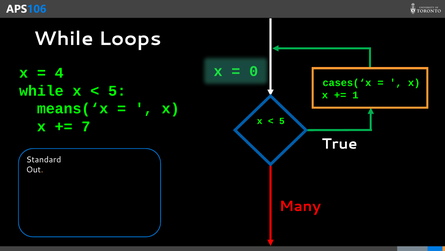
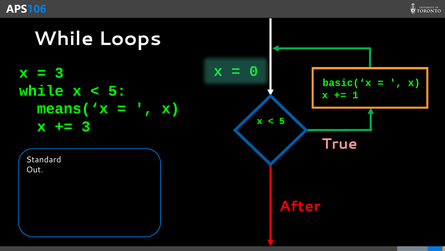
4 at (59, 73): 4 -> 3
cases(‘x: cases(‘x -> basic(‘x
7 at (86, 126): 7 -> 3
True colour: white -> pink
Many: Many -> After
